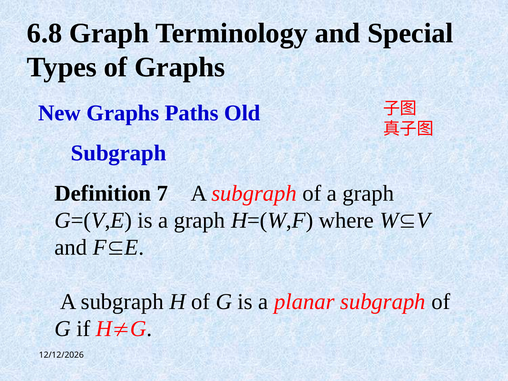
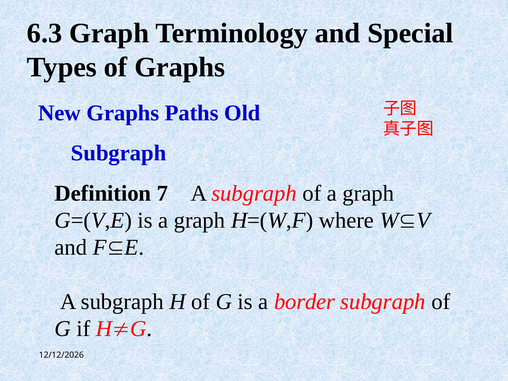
6.8: 6.8 -> 6.3
planar: planar -> border
